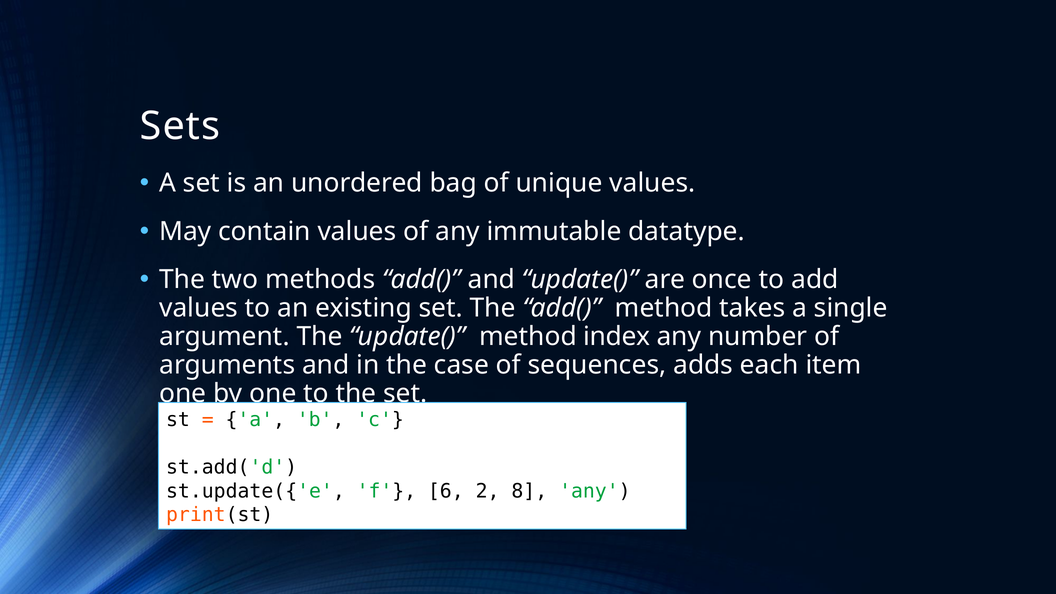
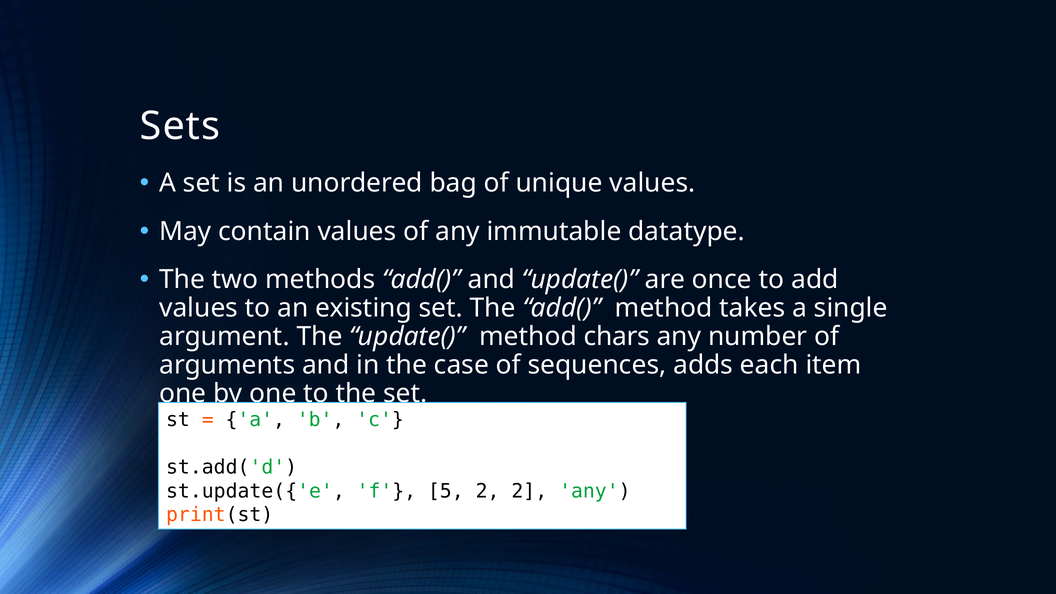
index: index -> chars
6: 6 -> 5
2 8: 8 -> 2
